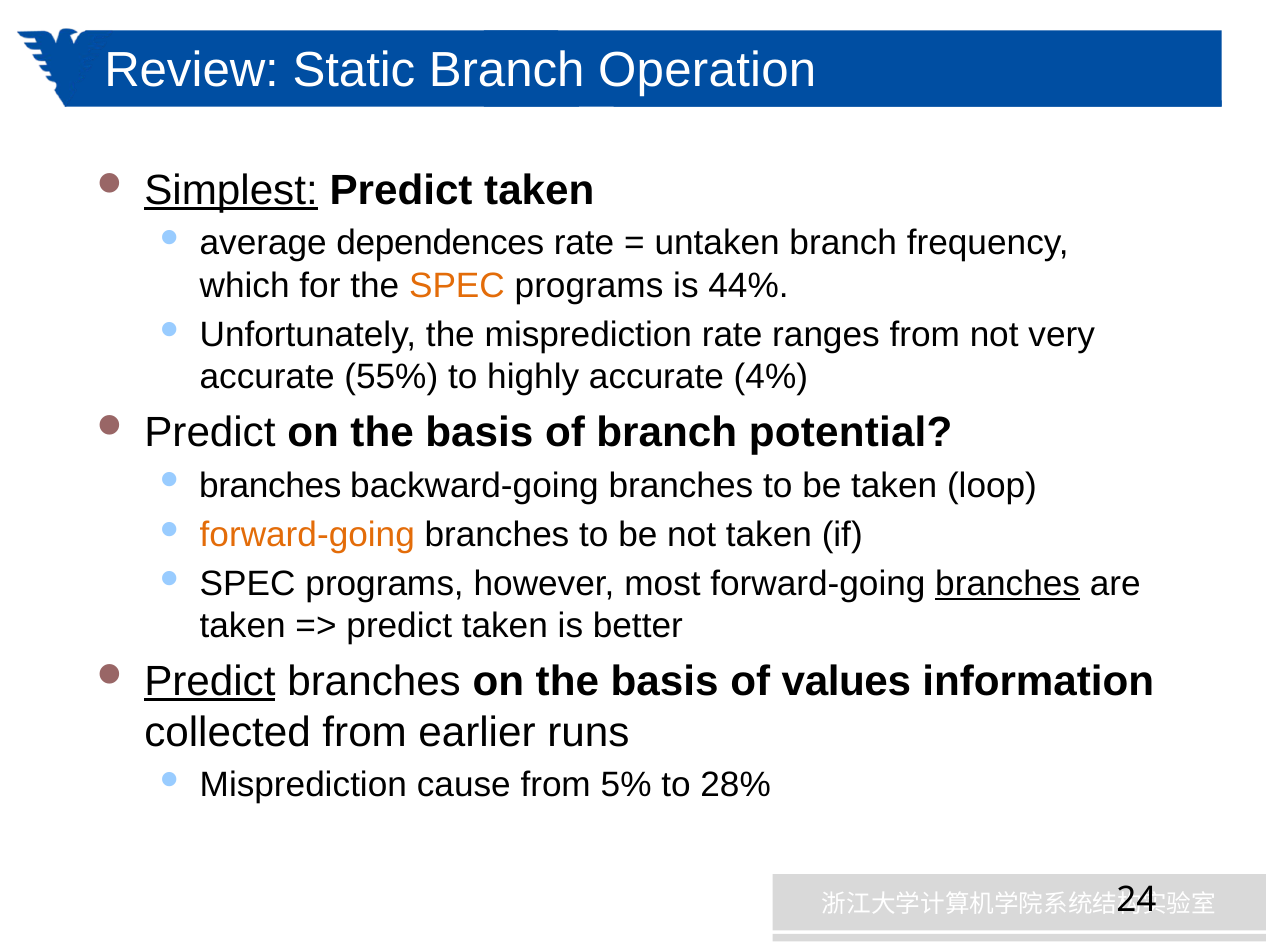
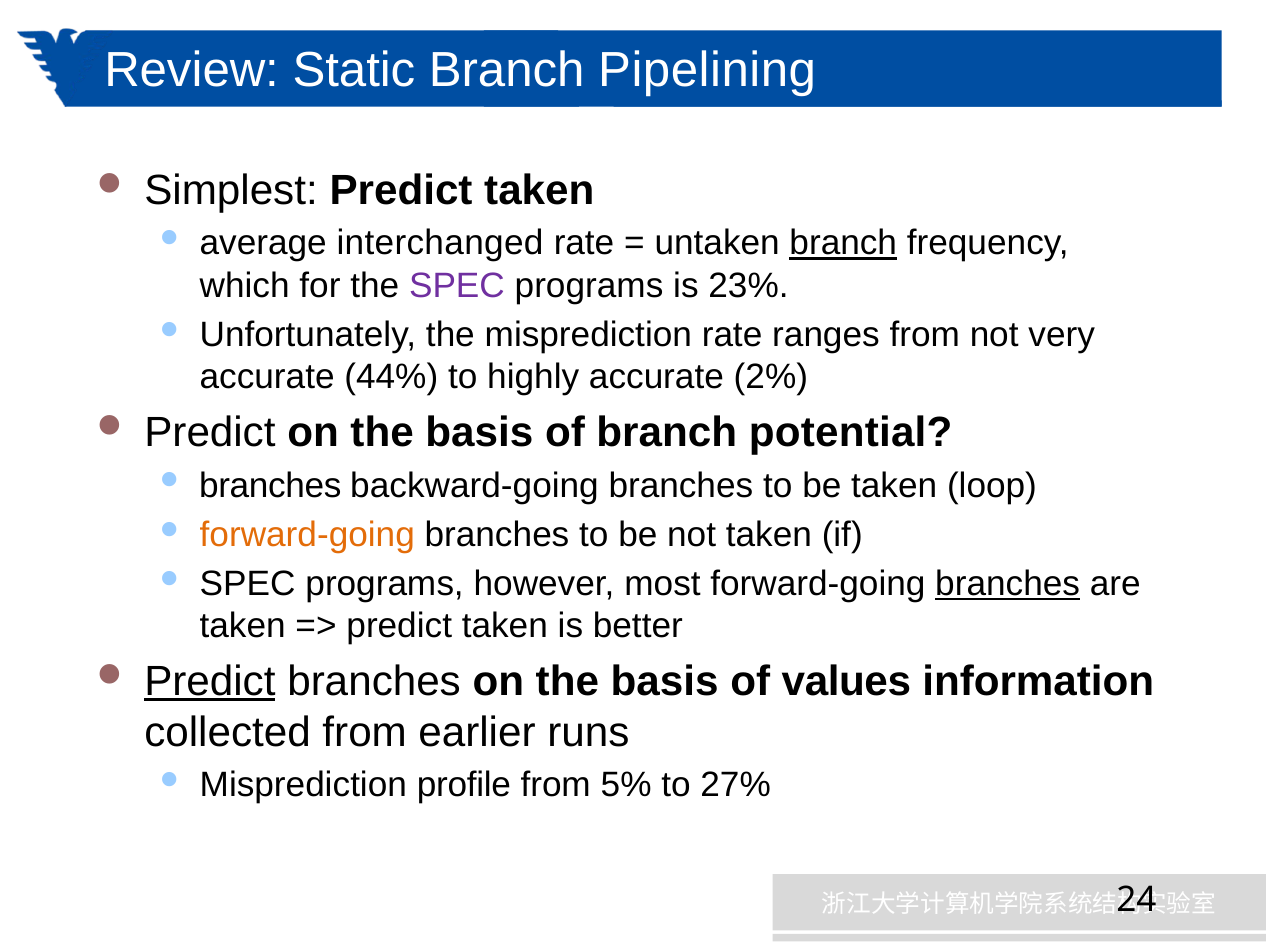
Operation: Operation -> Pipelining
Simplest underline: present -> none
dependences: dependences -> interchanged
branch at (843, 243) underline: none -> present
SPEC at (457, 285) colour: orange -> purple
44%: 44% -> 23%
55%: 55% -> 44%
4%: 4% -> 2%
cause: cause -> profile
28%: 28% -> 27%
